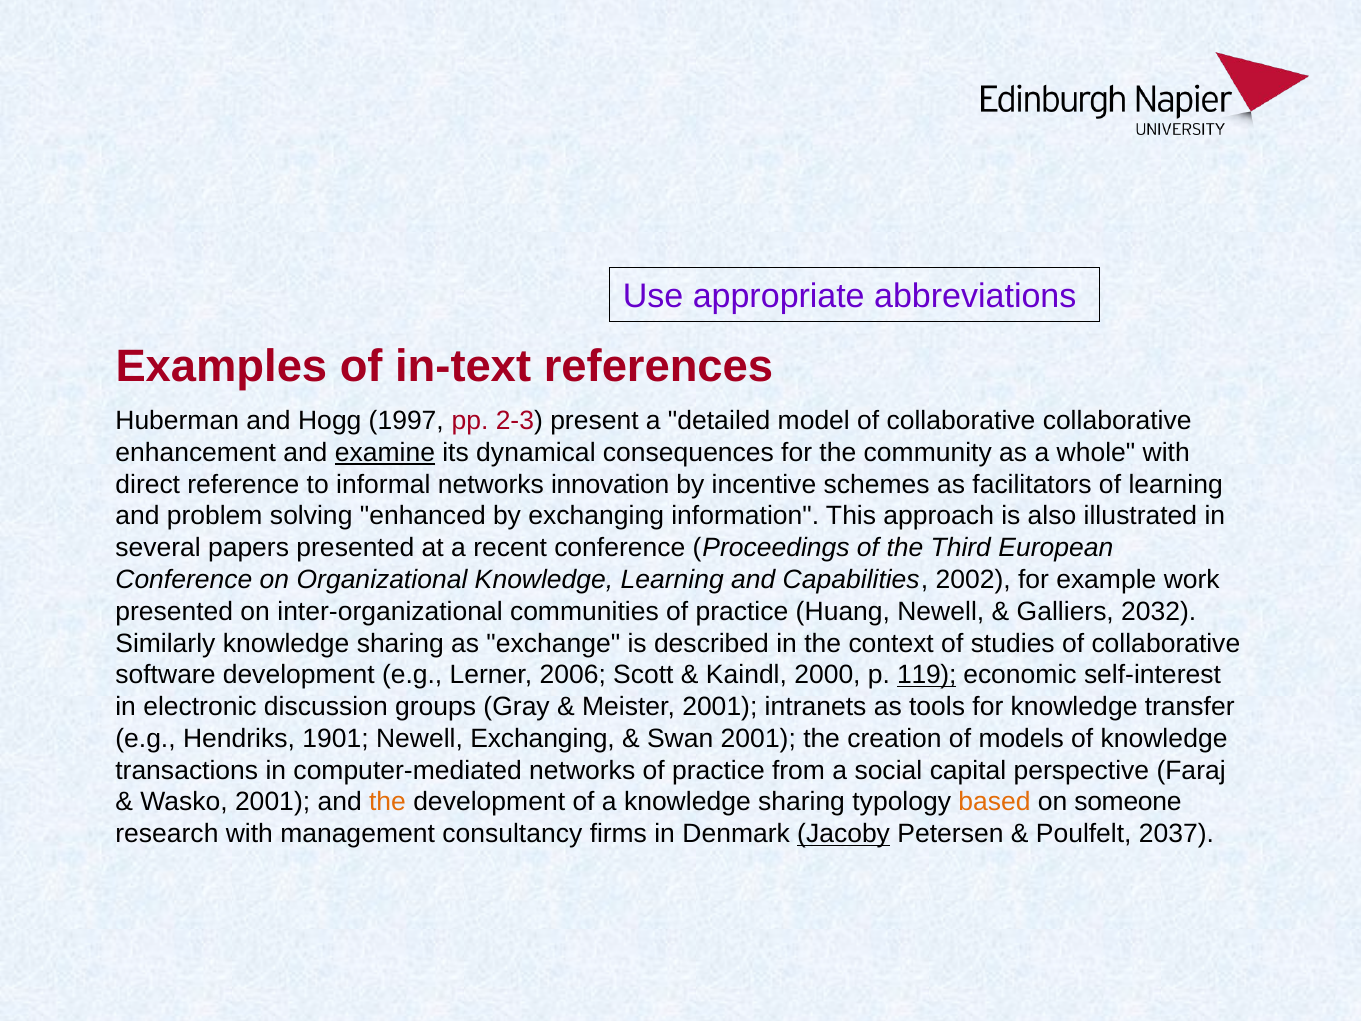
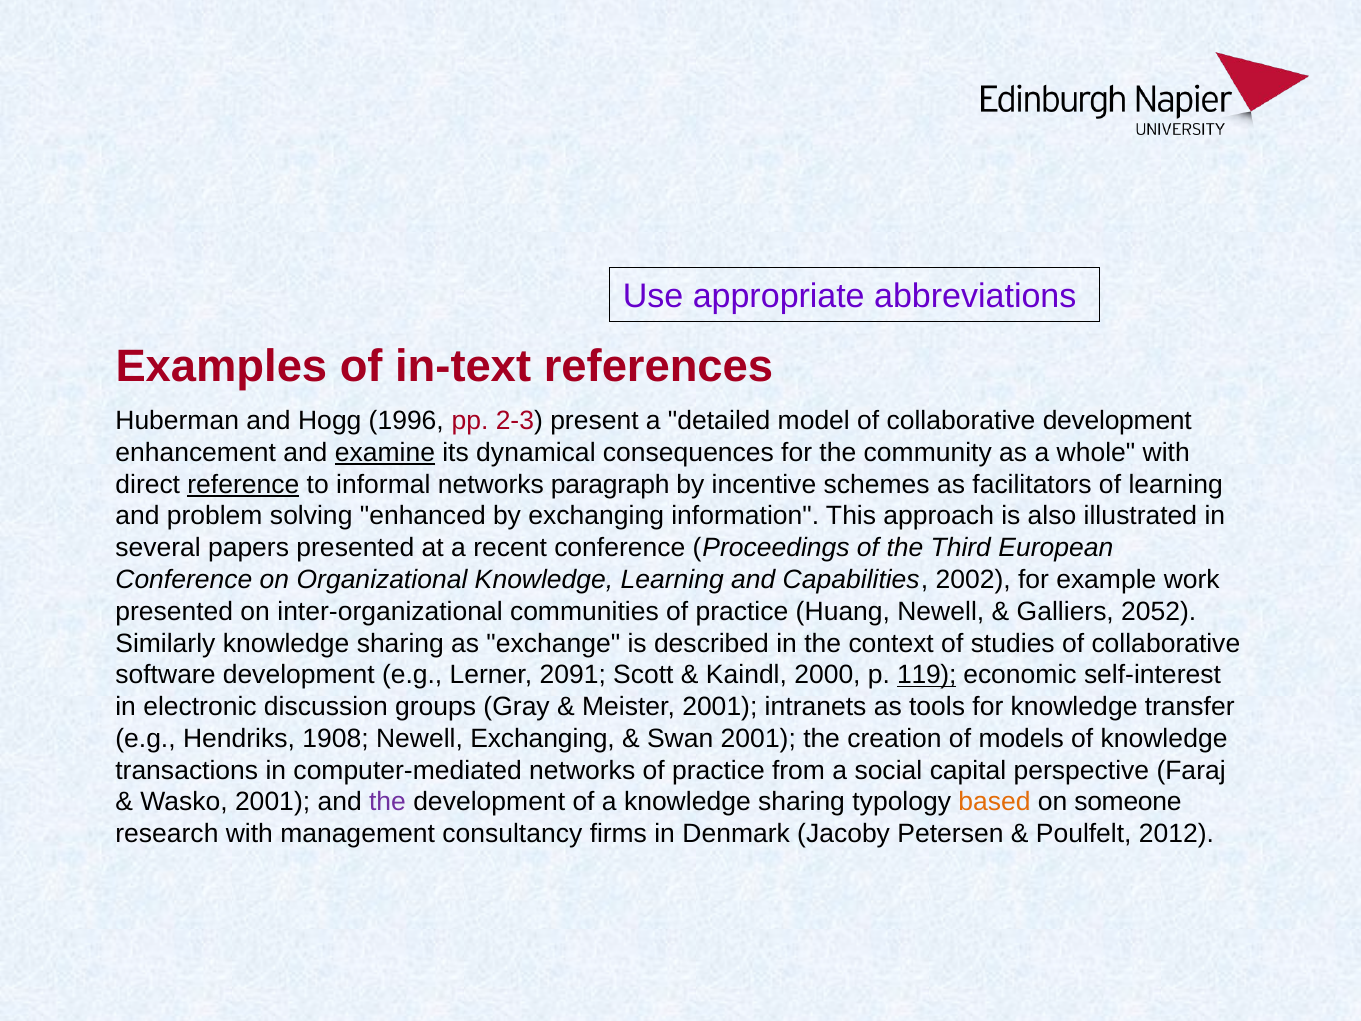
1997: 1997 -> 1996
collaborative collaborative: collaborative -> development
reference underline: none -> present
innovation: innovation -> paragraph
2032: 2032 -> 2052
2006: 2006 -> 2091
1901: 1901 -> 1908
the at (388, 802) colour: orange -> purple
Jacoby underline: present -> none
2037: 2037 -> 2012
